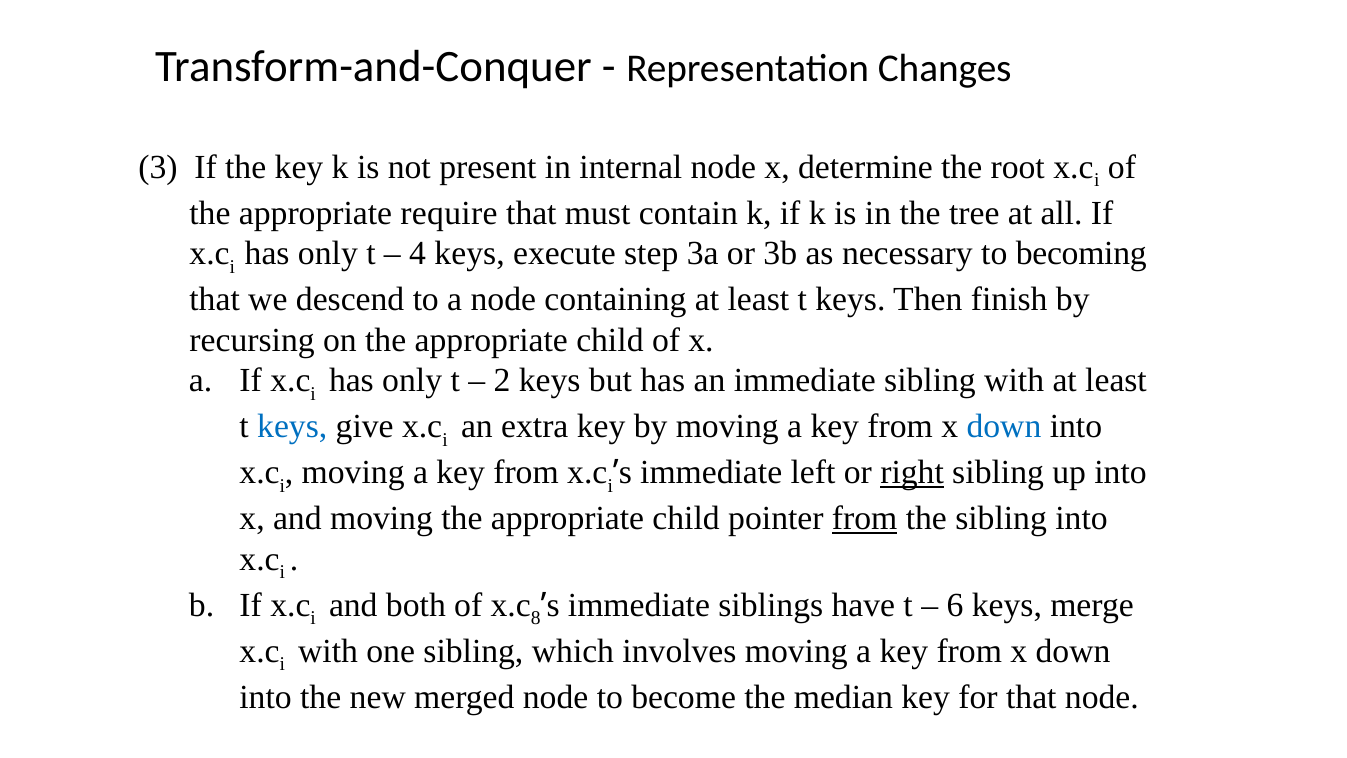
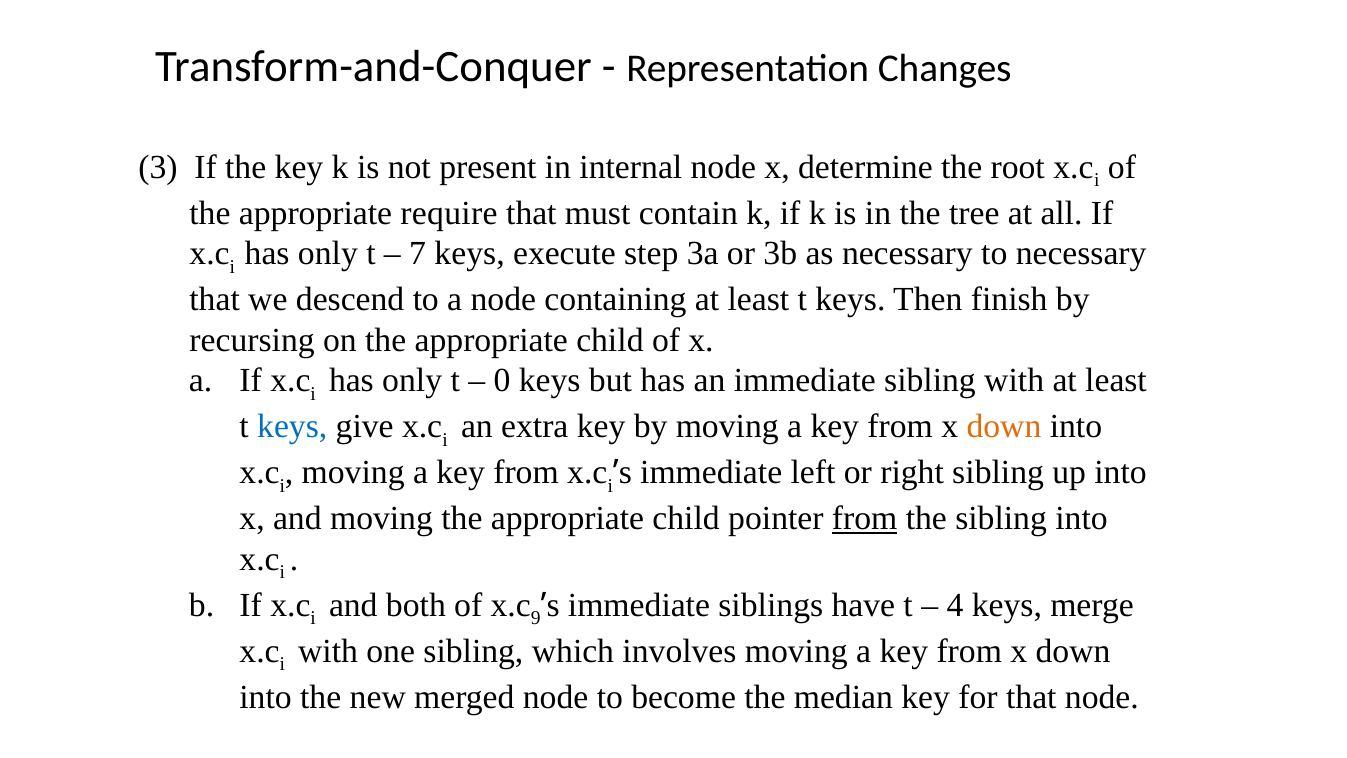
4: 4 -> 7
to becoming: becoming -> necessary
2: 2 -> 0
down at (1004, 426) colour: blue -> orange
right underline: present -> none
8: 8 -> 9
6: 6 -> 4
